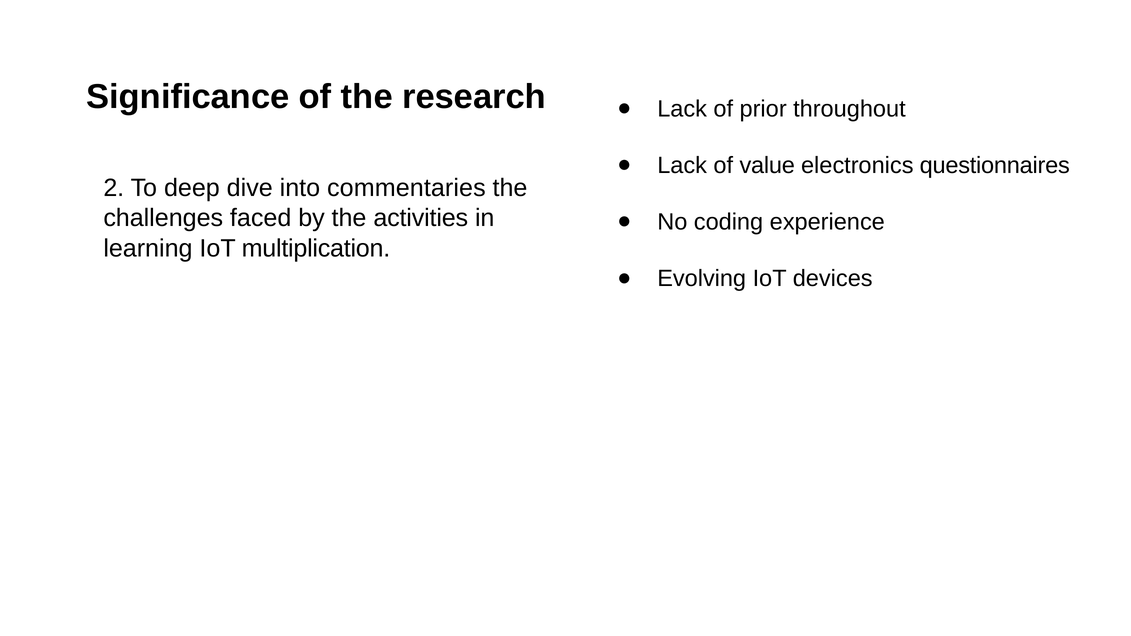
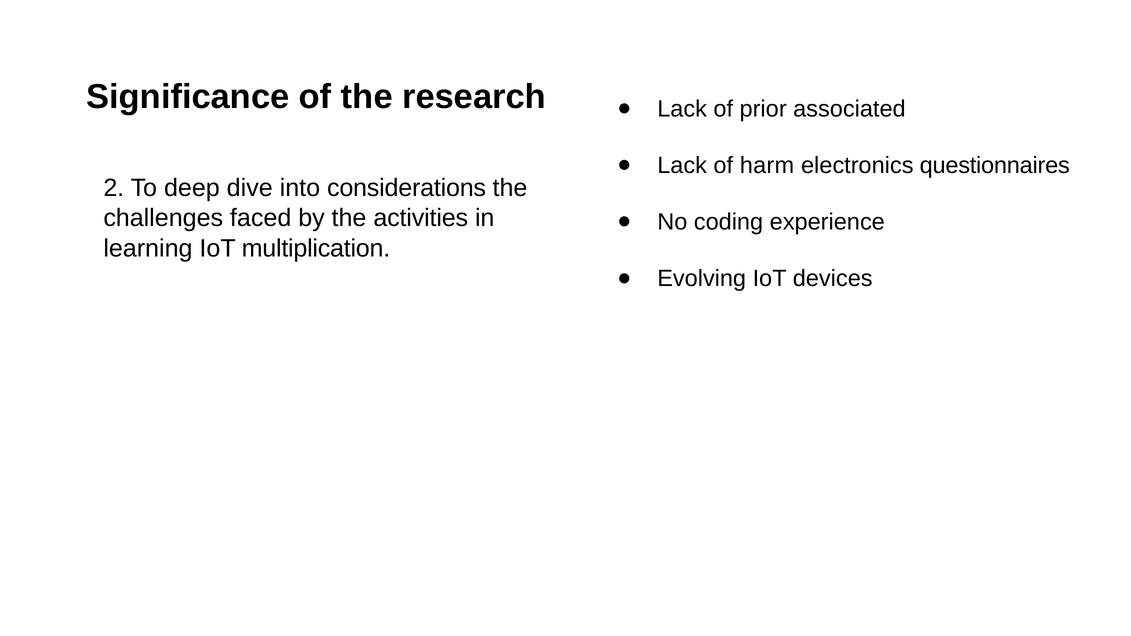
throughout: throughout -> associated
value: value -> harm
commentaries: commentaries -> considerations
